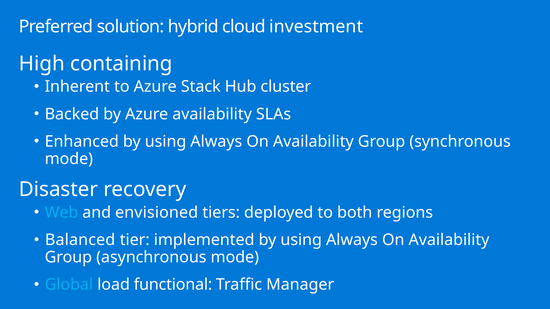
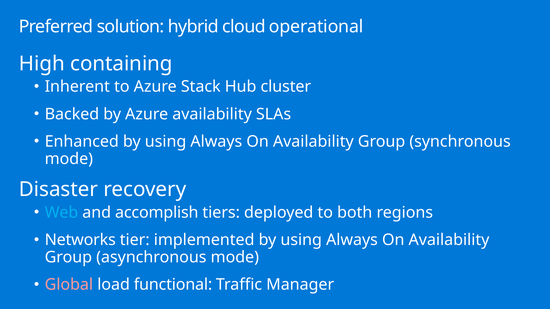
investment: investment -> operational
envisioned: envisioned -> accomplish
Balanced: Balanced -> Networks
Global colour: light blue -> pink
